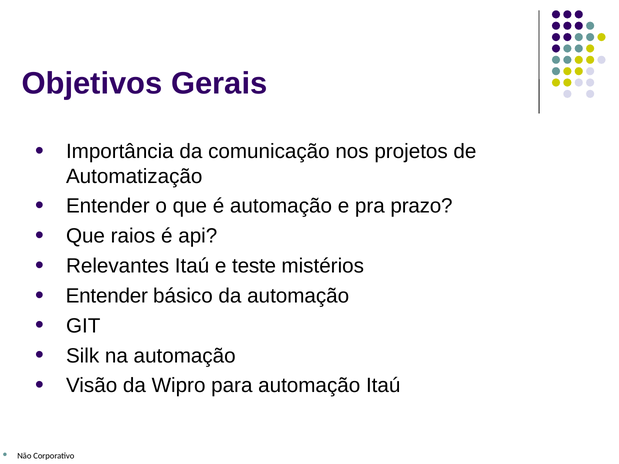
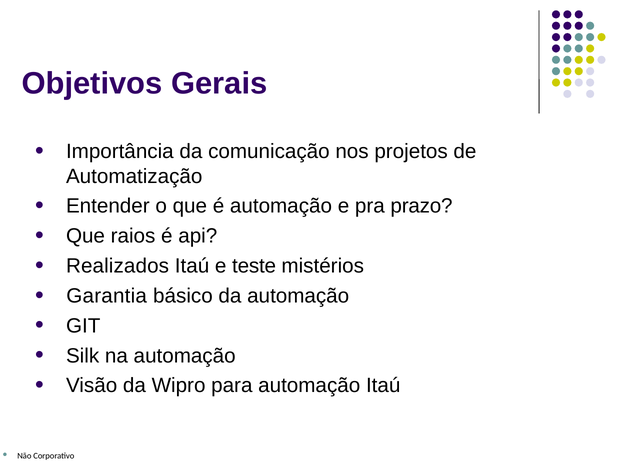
Relevantes: Relevantes -> Realizados
Entender at (107, 296): Entender -> Garantia
